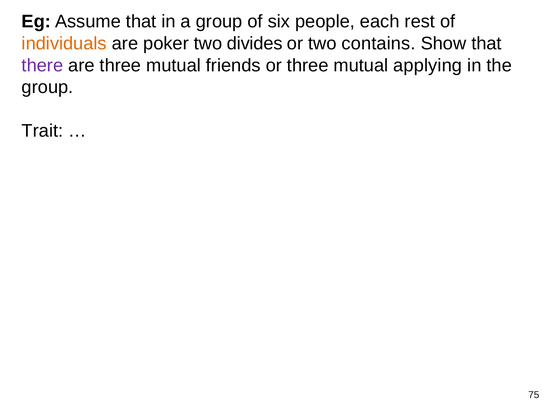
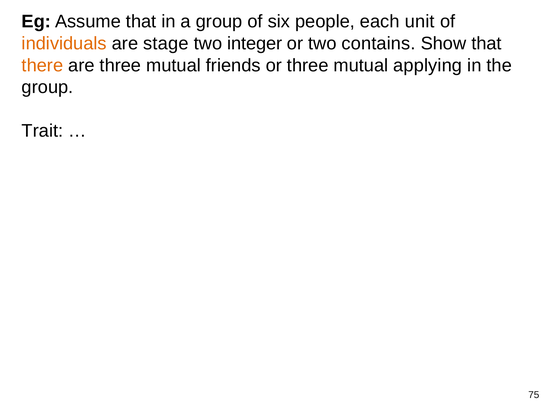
rest: rest -> unit
poker: poker -> stage
divides: divides -> integer
there colour: purple -> orange
